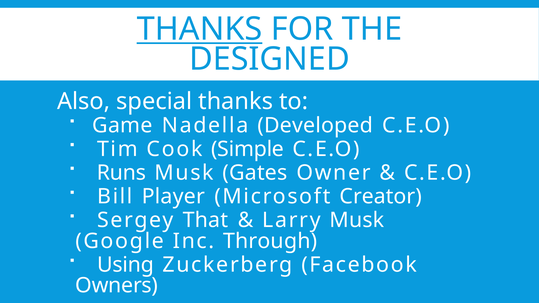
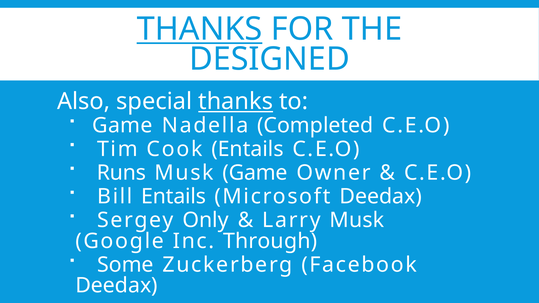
thanks at (236, 102) underline: none -> present
Developed: Developed -> Completed
Cook Simple: Simple -> Entails
Musk Gates: Gates -> Game
Bill Player: Player -> Entails
Microsoft Creator: Creator -> Deedax
That: That -> Only
Using: Using -> Some
Owners at (117, 286): Owners -> Deedax
